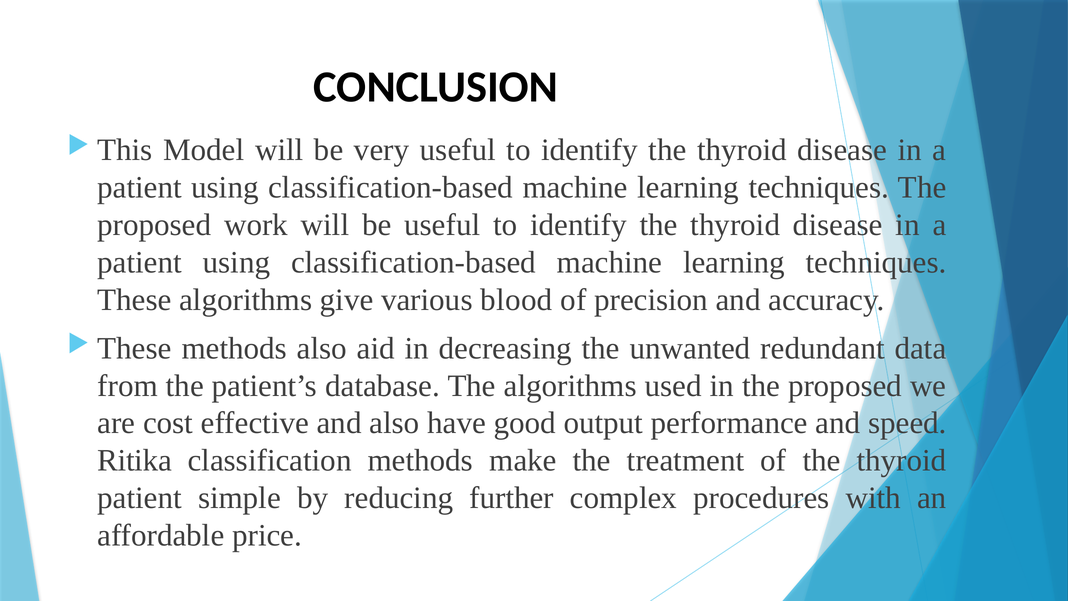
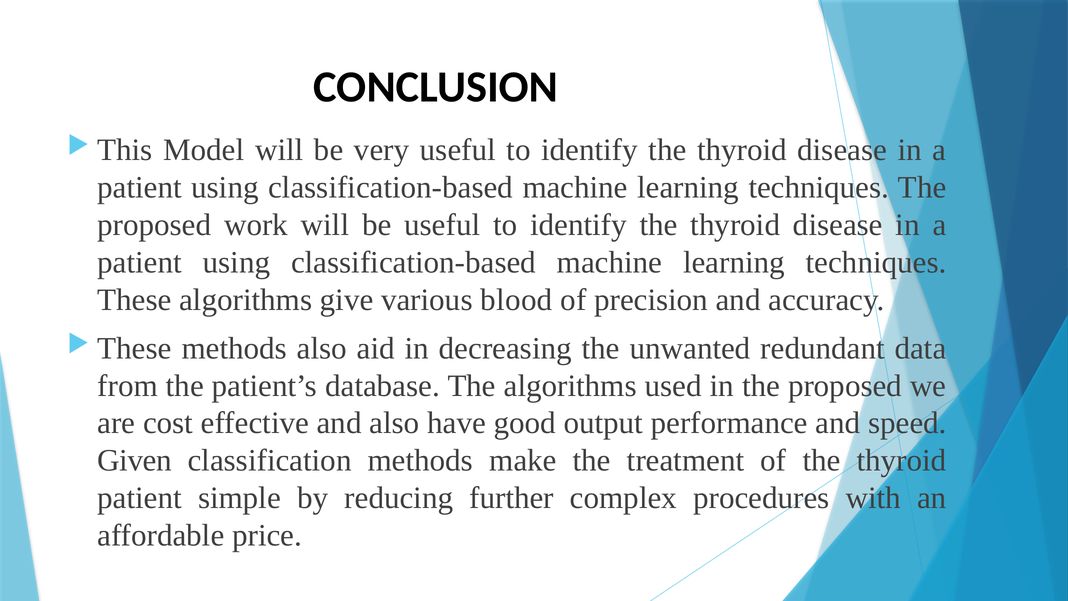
Ritika: Ritika -> Given
